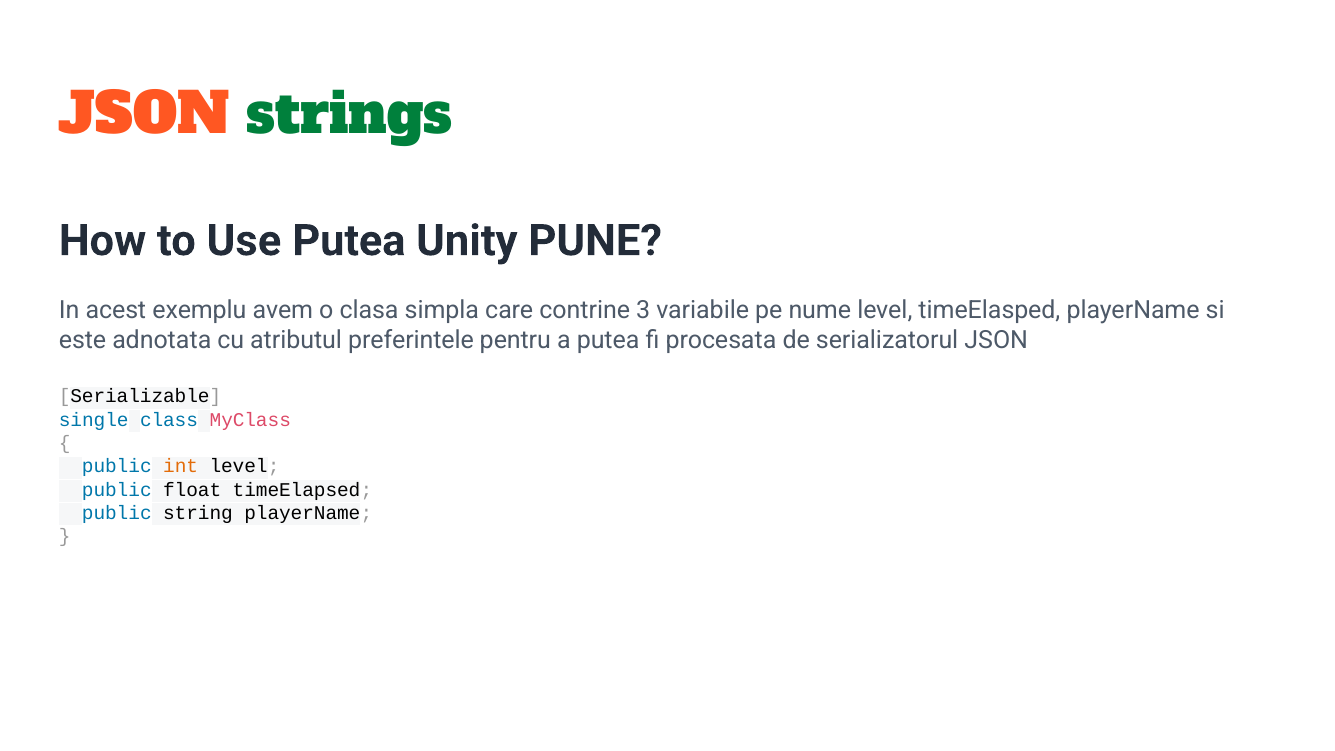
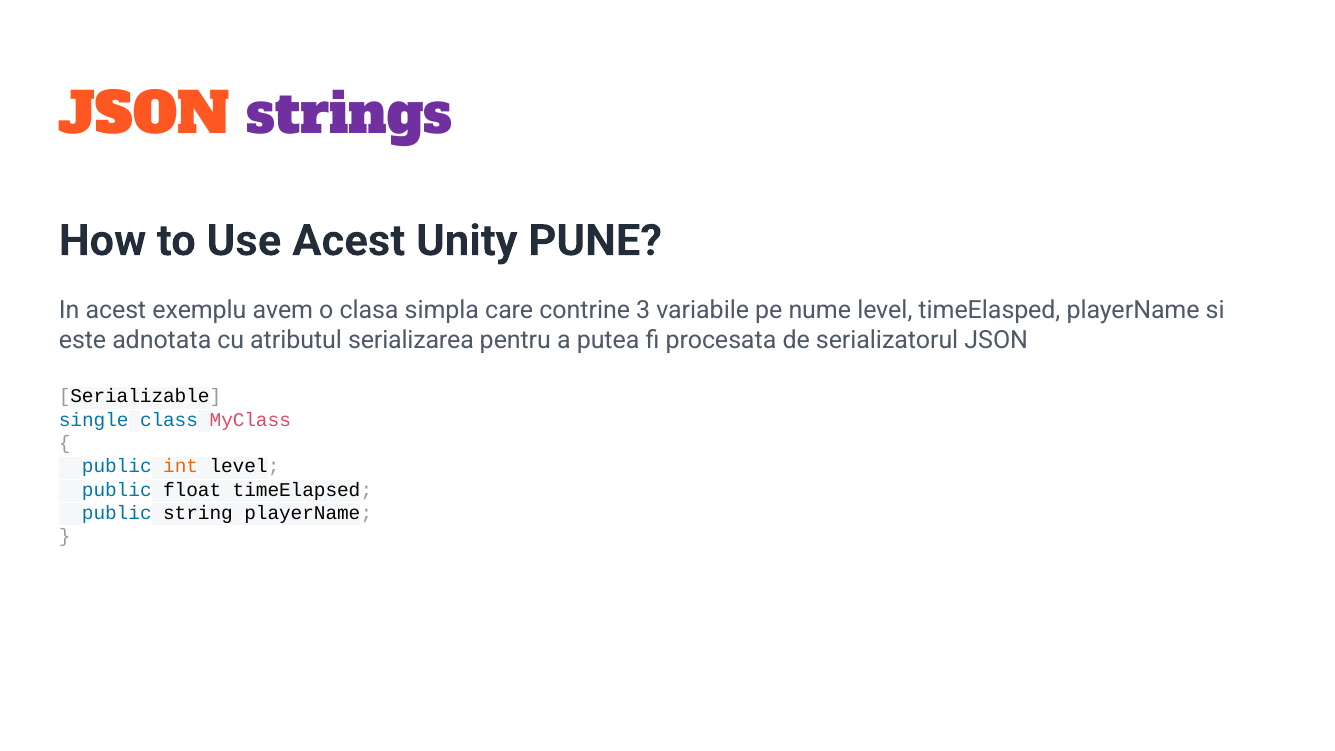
strings colour: green -> purple
Use Putea: Putea -> Acest
preferintele: preferintele -> serializarea
